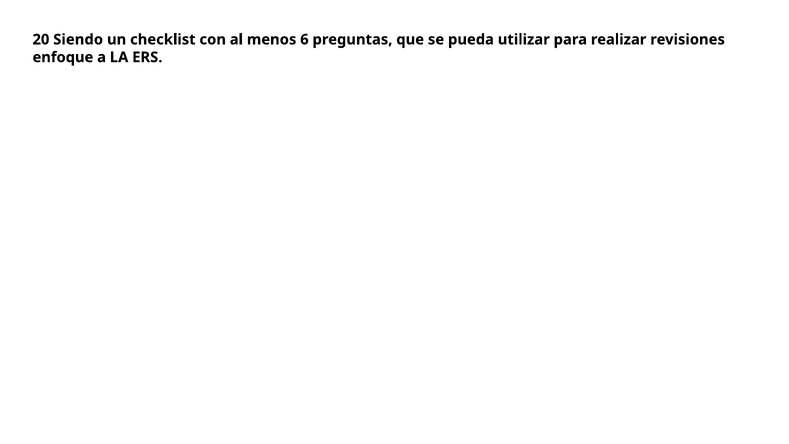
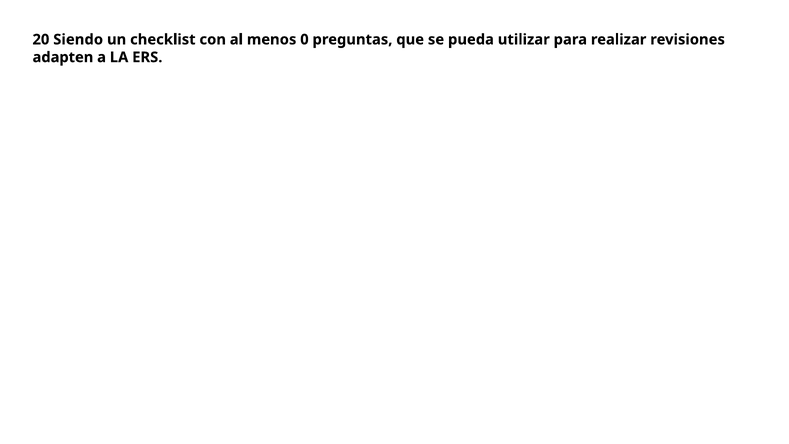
6: 6 -> 0
enfoque: enfoque -> adapten
